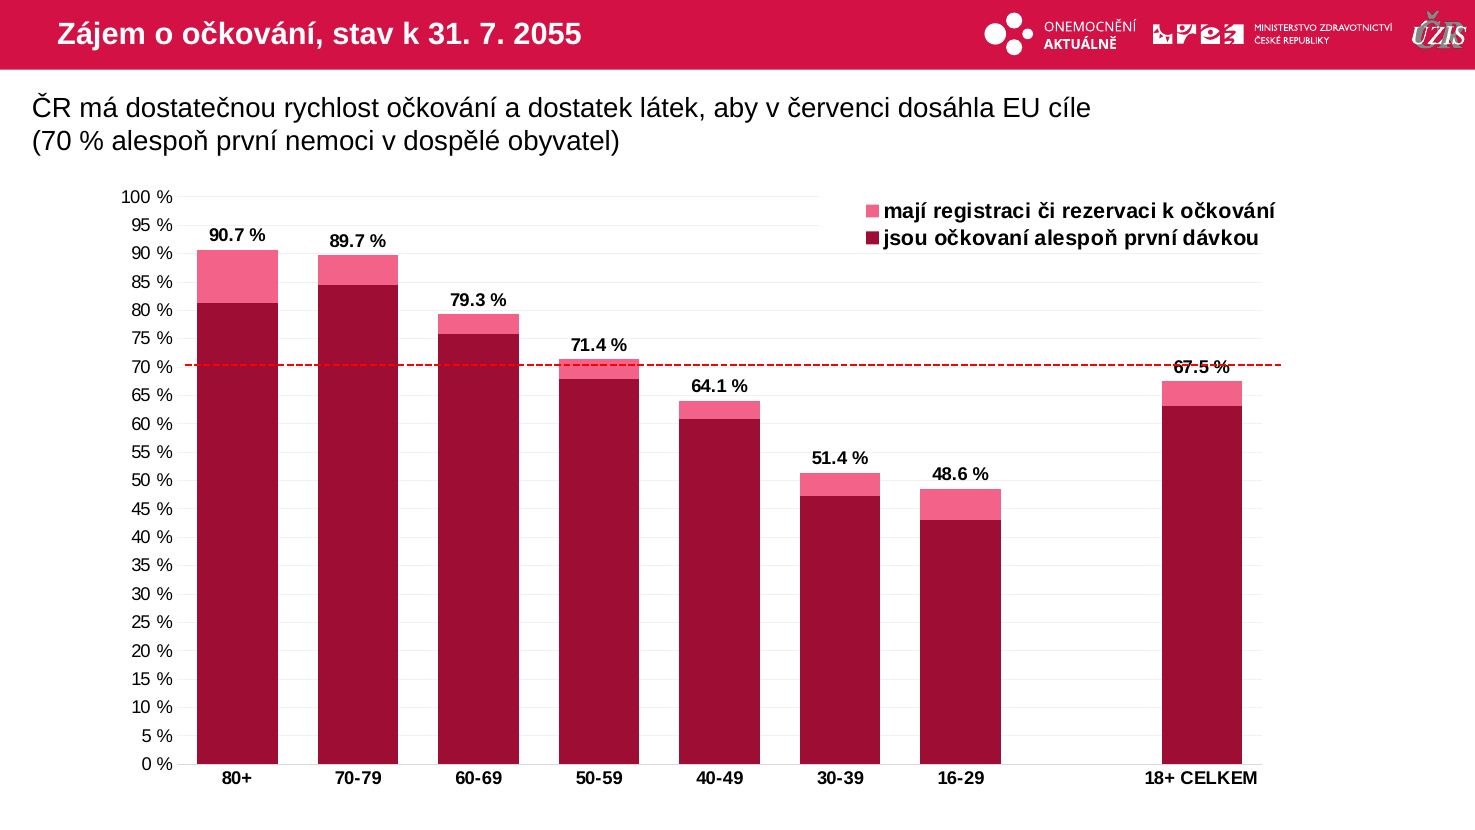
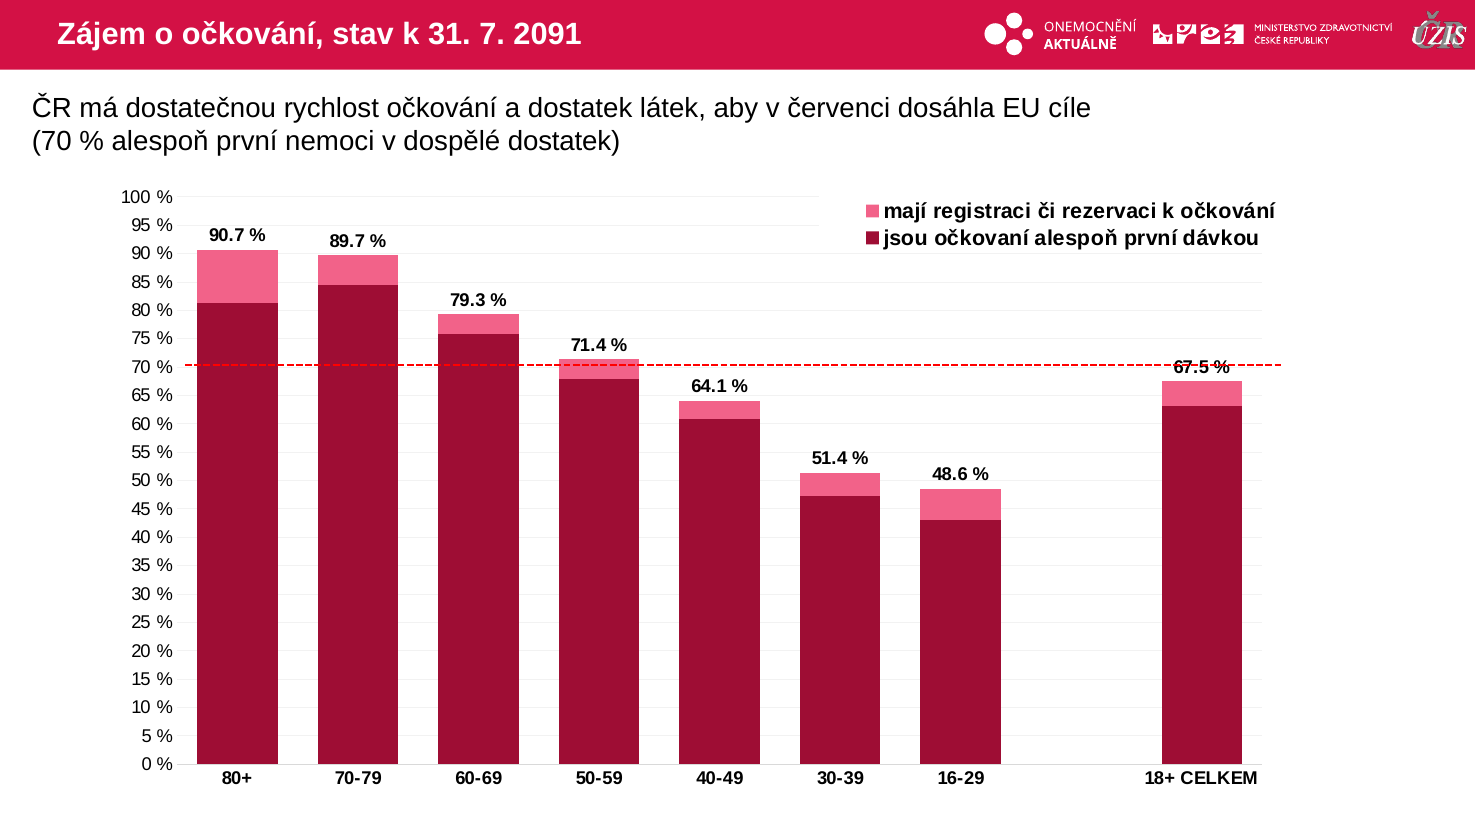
2055: 2055 -> 2091
dospělé obyvatel: obyvatel -> dostatek
